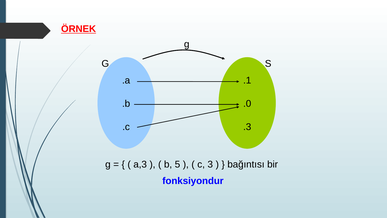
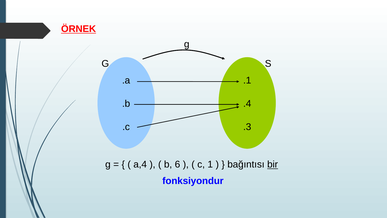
.0: .0 -> .4
a,3: a,3 -> a,4
5: 5 -> 6
3: 3 -> 1
bir underline: none -> present
